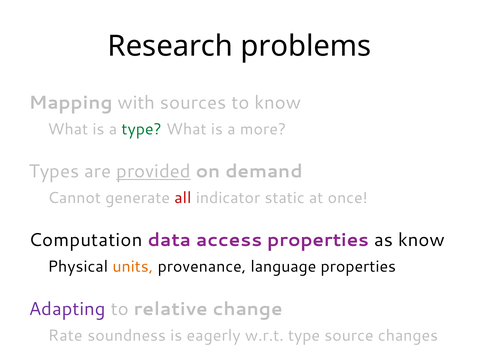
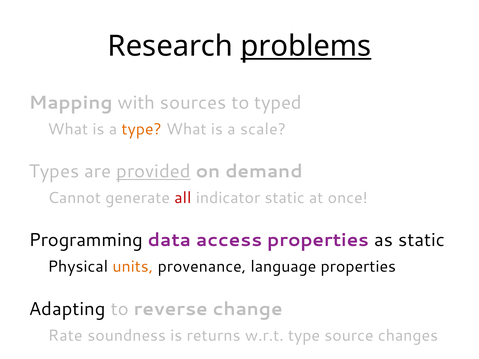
problems underline: none -> present
to know: know -> typed
type at (142, 129) colour: green -> orange
more: more -> scale
Computation: Computation -> Programming
as know: know -> static
Adapting colour: purple -> black
relative: relative -> reverse
eagerly: eagerly -> returns
